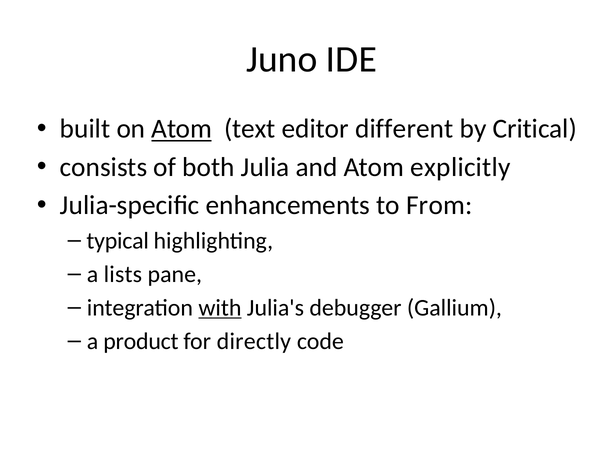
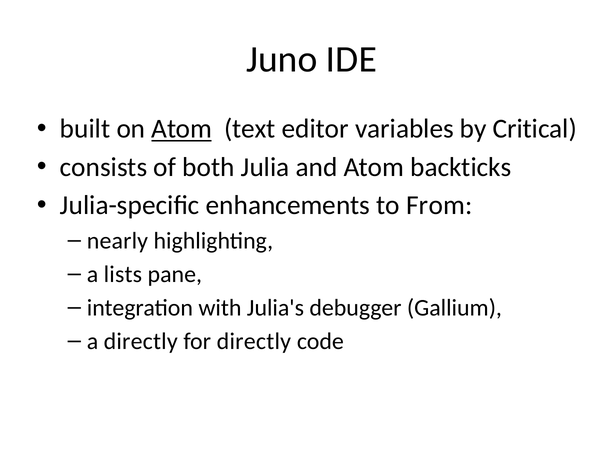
different: different -> variables
explicitly: explicitly -> backticks
typical: typical -> nearly
with underline: present -> none
a product: product -> directly
